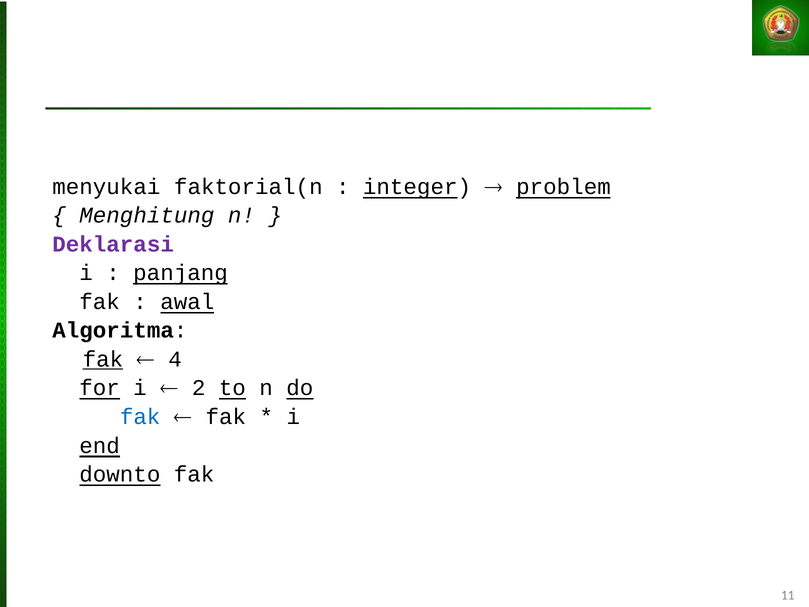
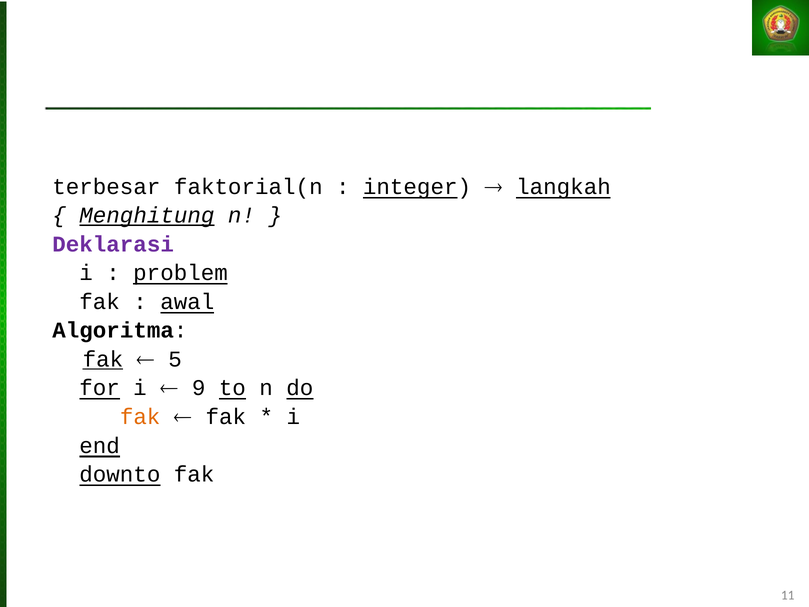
menyukai: menyukai -> terbesar
problem: problem -> langkah
Menghitung underline: none -> present
panjang: panjang -> problem
4: 4 -> 5
2: 2 -> 9
fak at (140, 417) colour: blue -> orange
